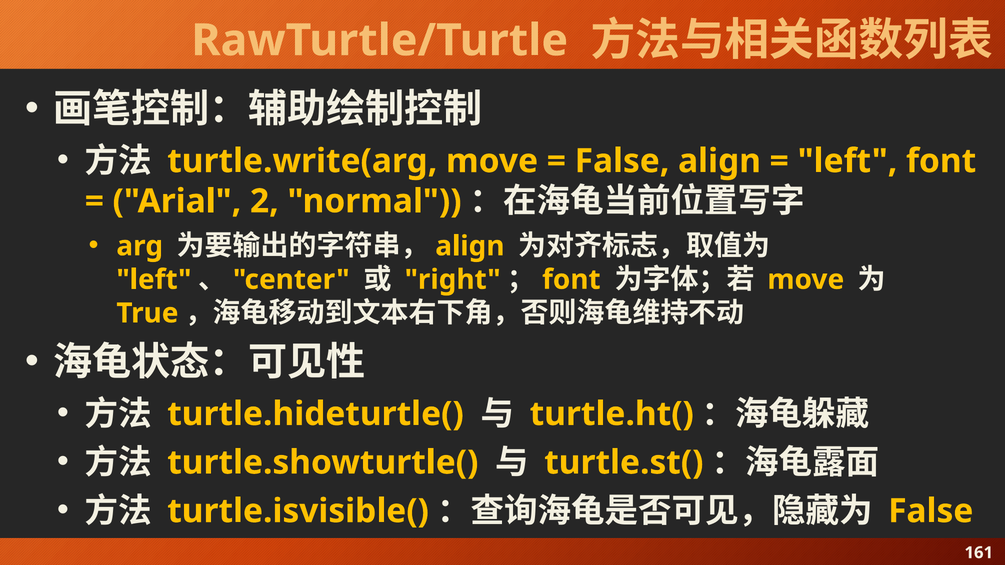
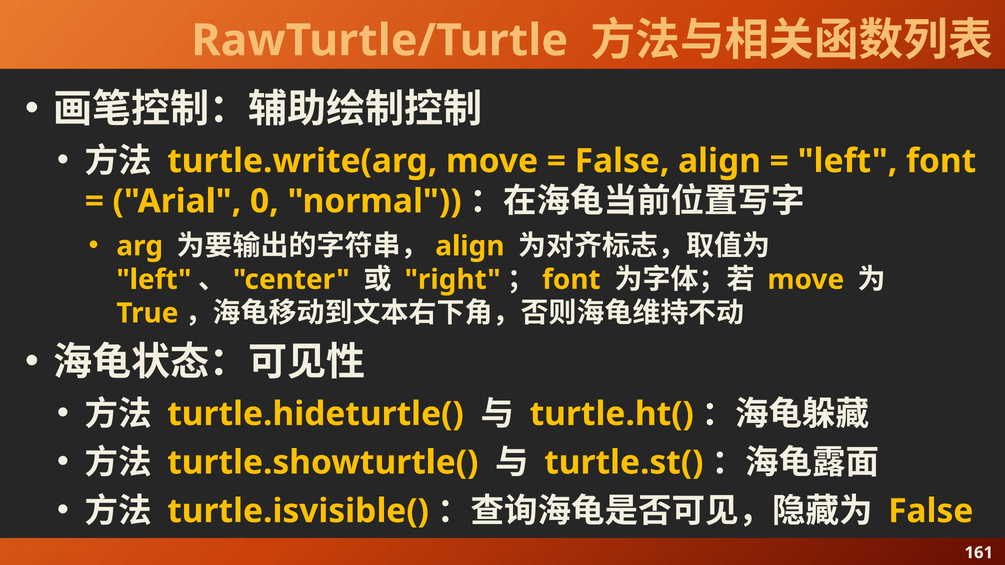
2: 2 -> 0
